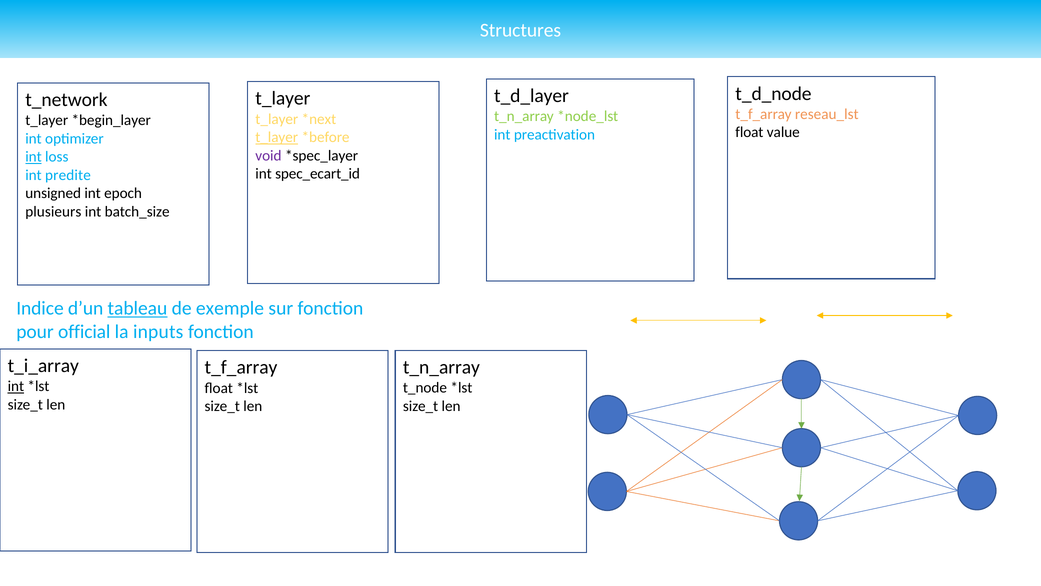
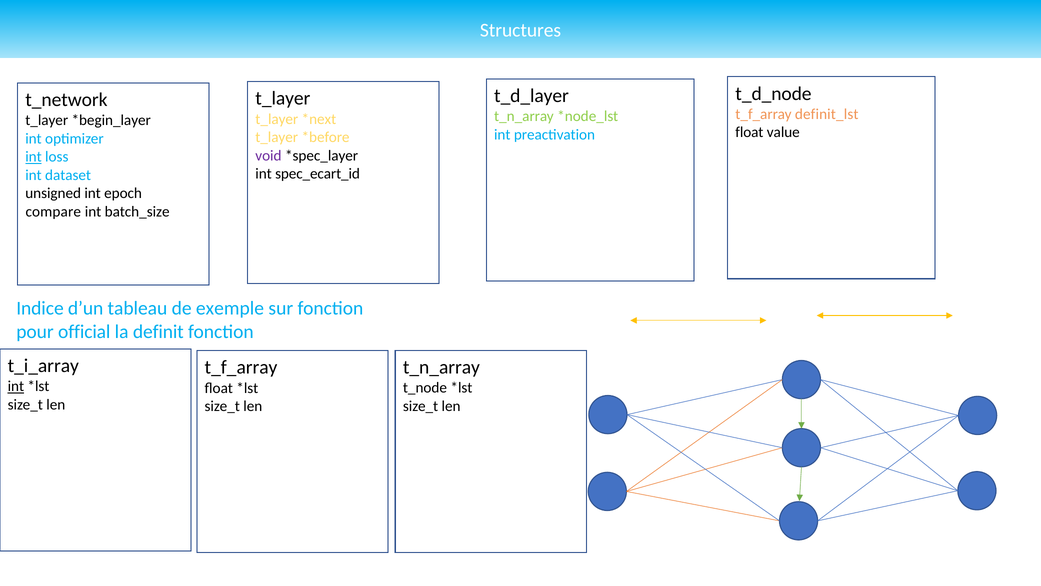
reseau_lst: reseau_lst -> definit_lst
t_layer at (277, 137) underline: present -> none
predite: predite -> dataset
plusieurs: plusieurs -> compare
tableau underline: present -> none
inputs: inputs -> definit
